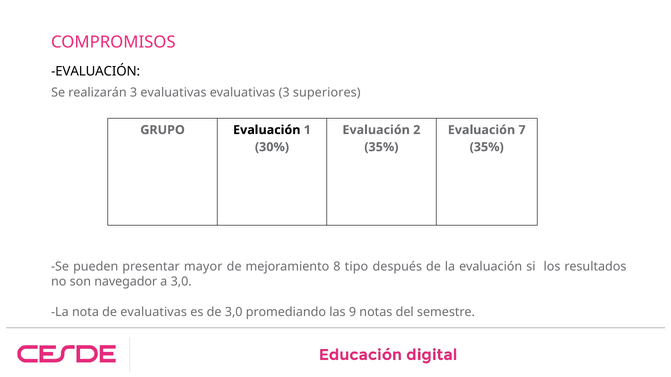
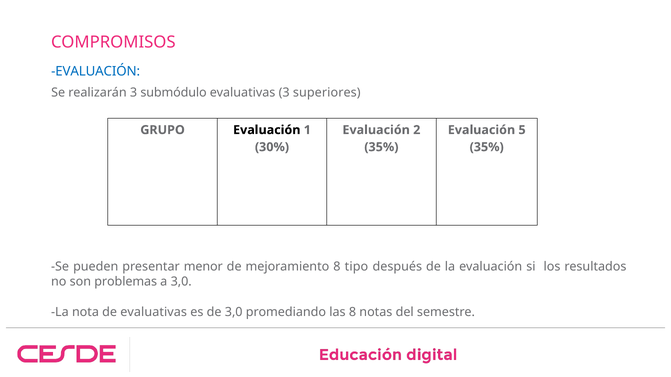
EVALUACIÓN at (96, 72) colour: black -> blue
3 evaluativas: evaluativas -> submódulo
7: 7 -> 5
mayor: mayor -> menor
navegador: navegador -> problemas
las 9: 9 -> 8
